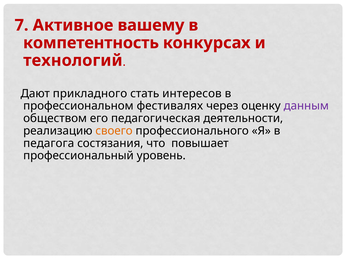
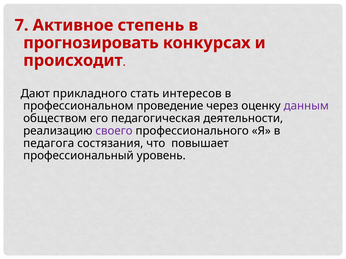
вашему: вашему -> степень
компетентность: компетентность -> прогнозировать
технологий: технологий -> происходит
фестивалях: фестивалях -> проведение
своего colour: orange -> purple
